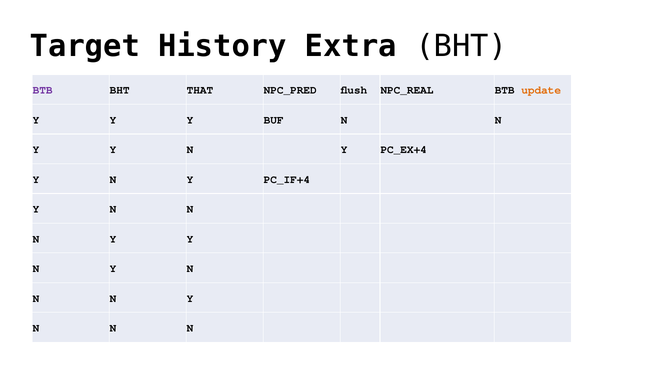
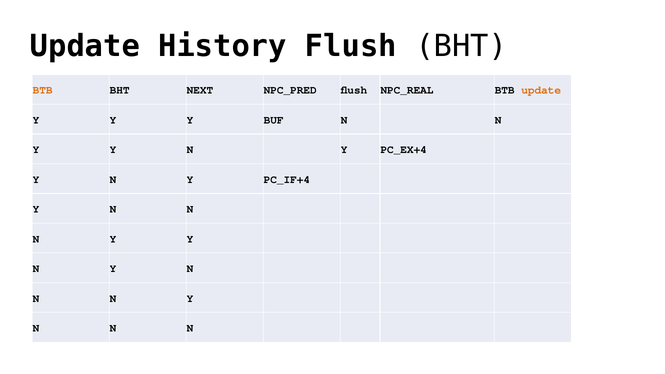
Target at (85, 46): Target -> Update
History Extra: Extra -> Flush
BTB at (43, 90) colour: purple -> orange
THAT: THAT -> NEXT
